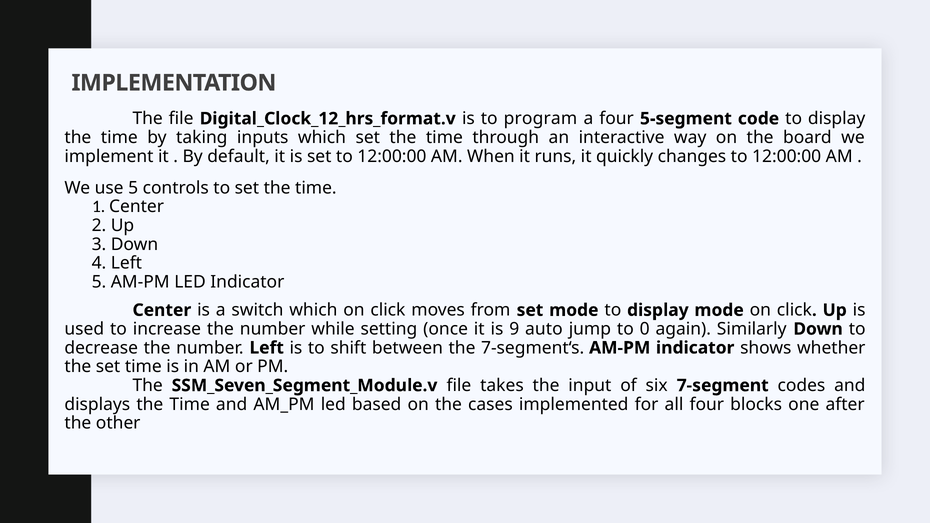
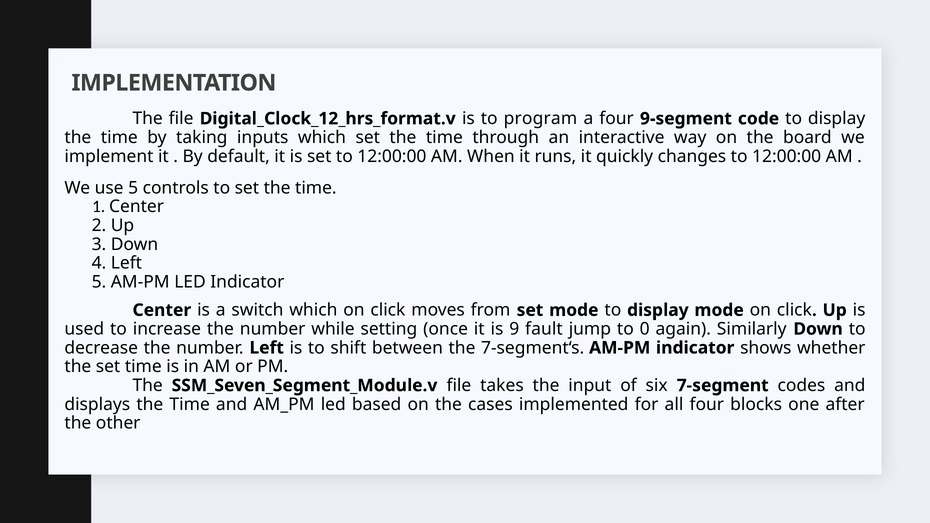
5-segment: 5-segment -> 9-segment
auto: auto -> fault
